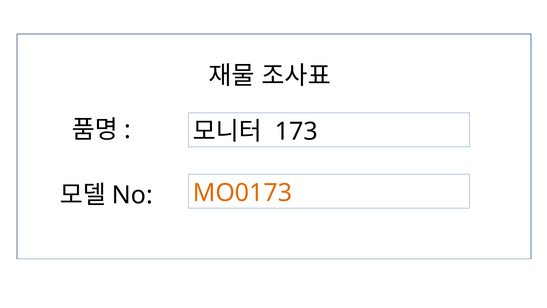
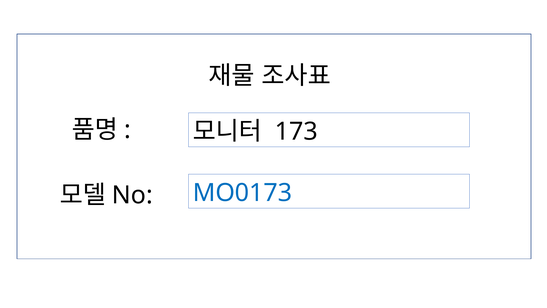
MO0173 colour: orange -> blue
